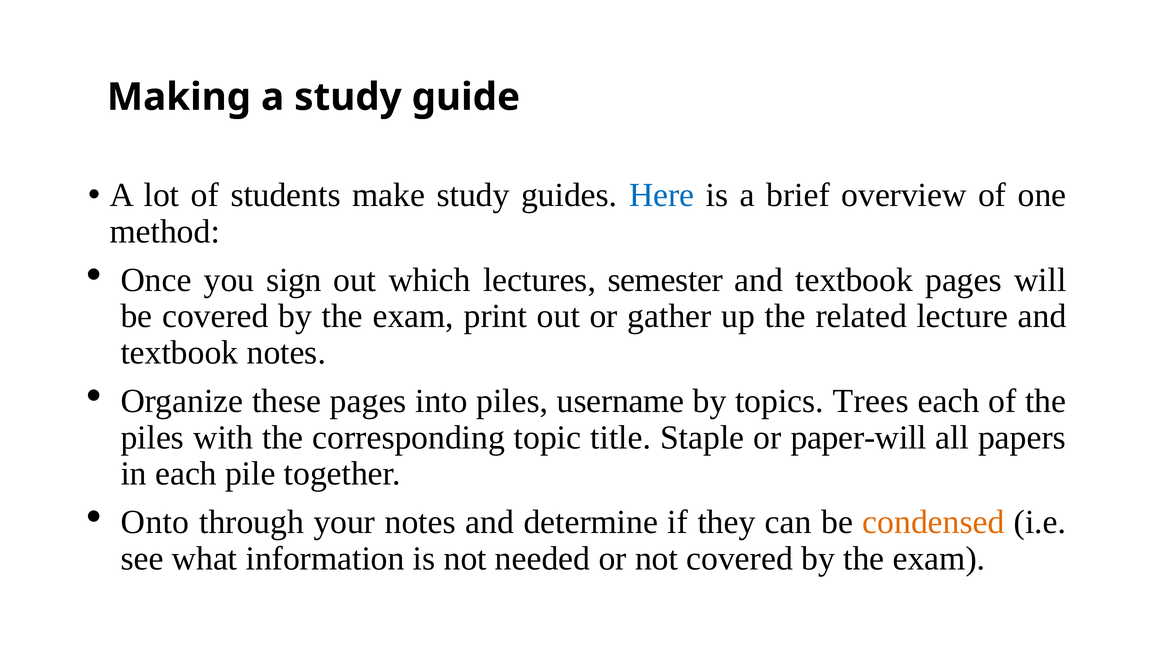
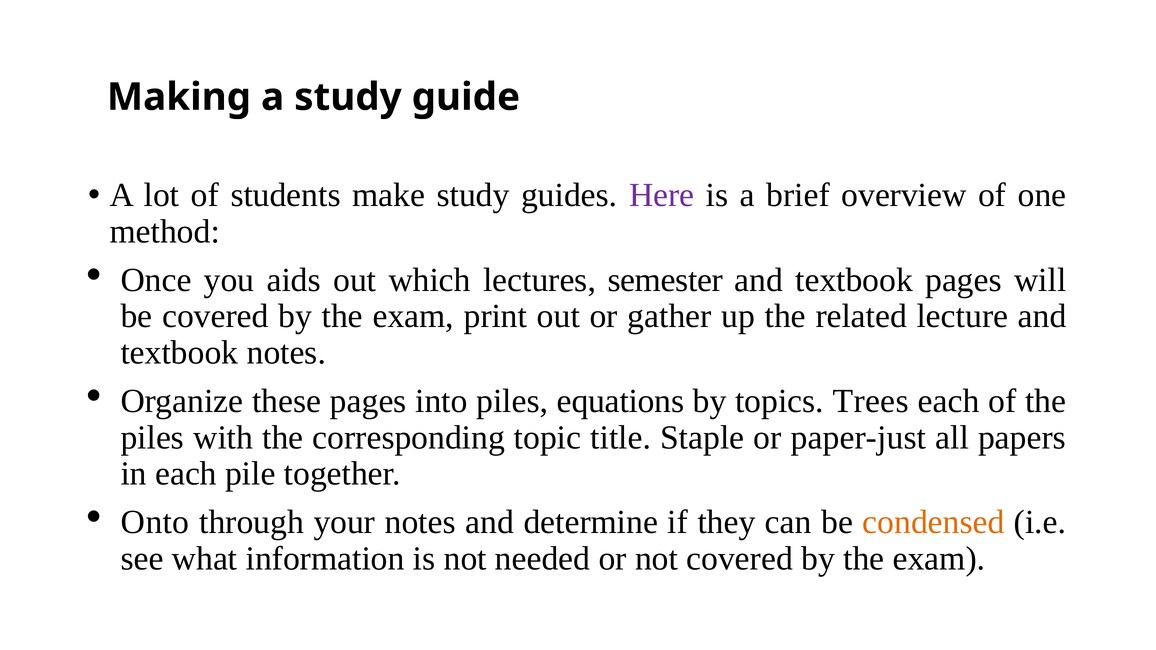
Here colour: blue -> purple
sign: sign -> aids
username: username -> equations
paper-will: paper-will -> paper-just
